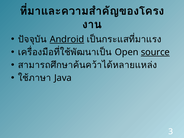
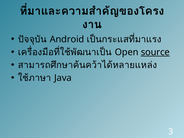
Android underline: present -> none
